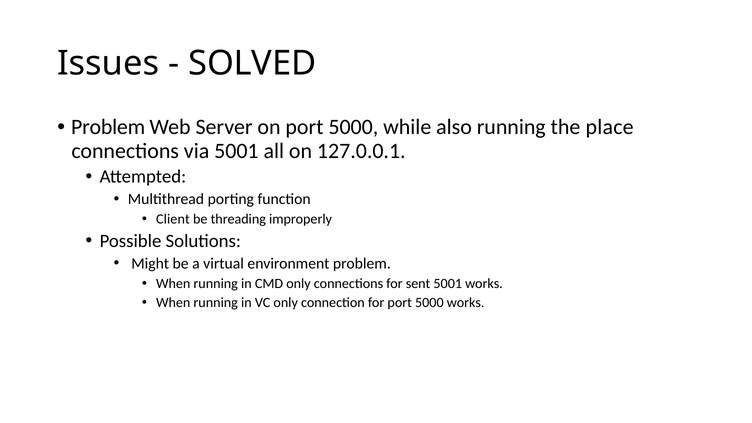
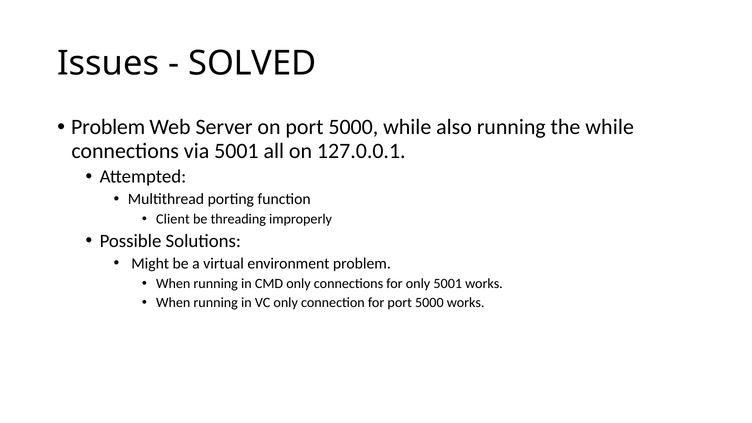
the place: place -> while
for sent: sent -> only
